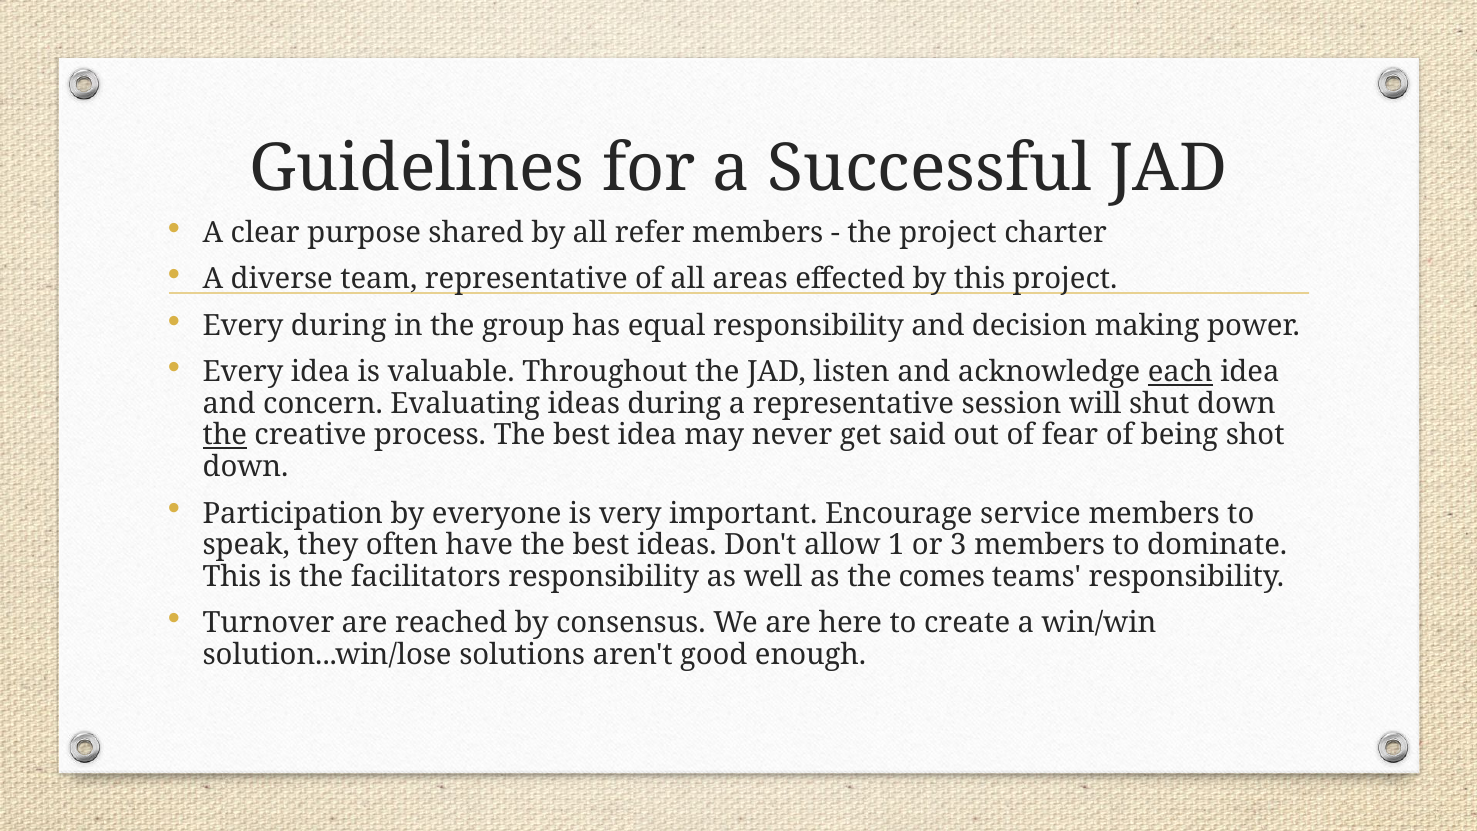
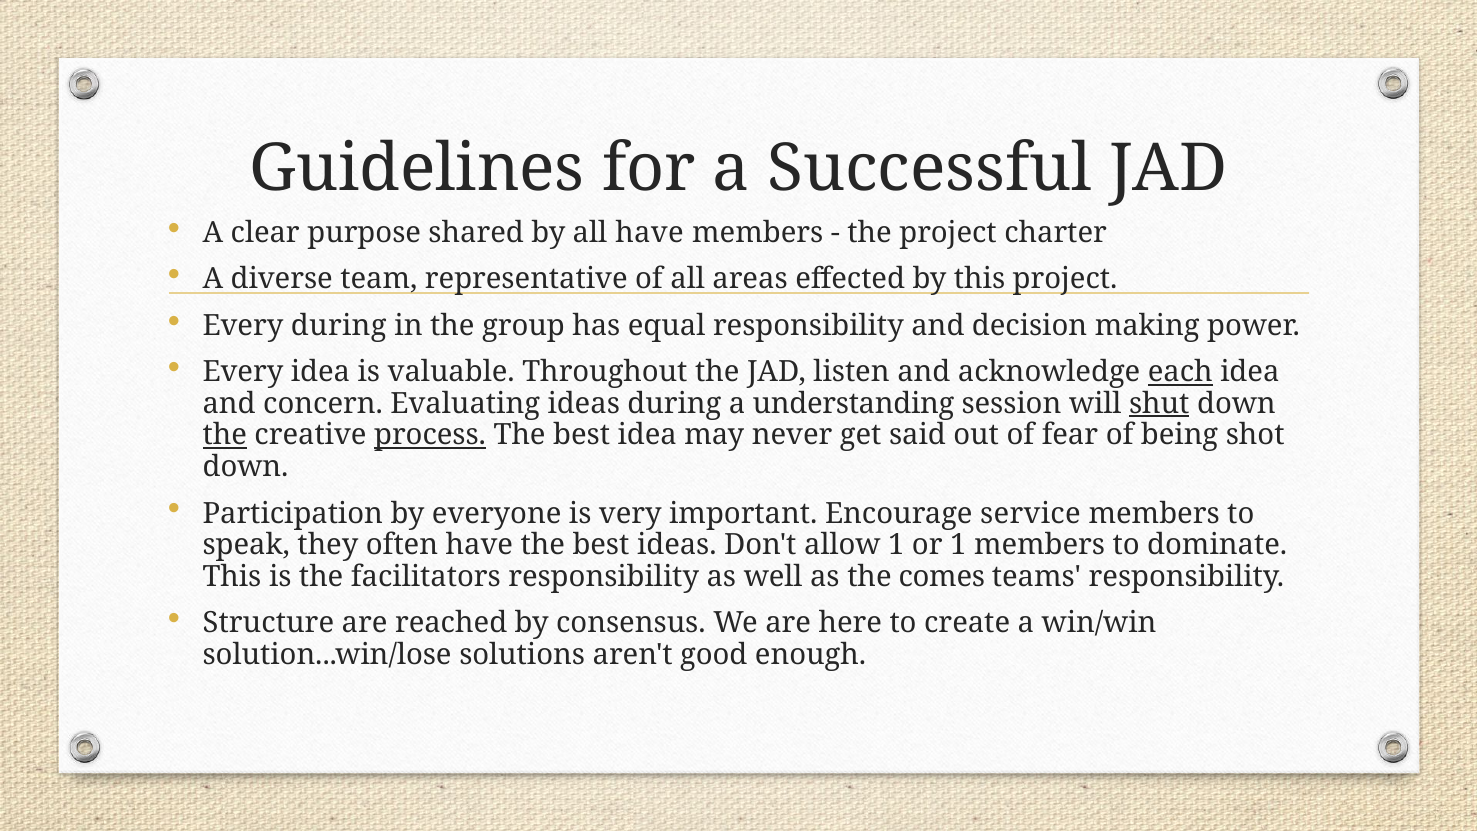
all refer: refer -> have
a representative: representative -> understanding
shut underline: none -> present
process underline: none -> present
or 3: 3 -> 1
Turnover: Turnover -> Structure
